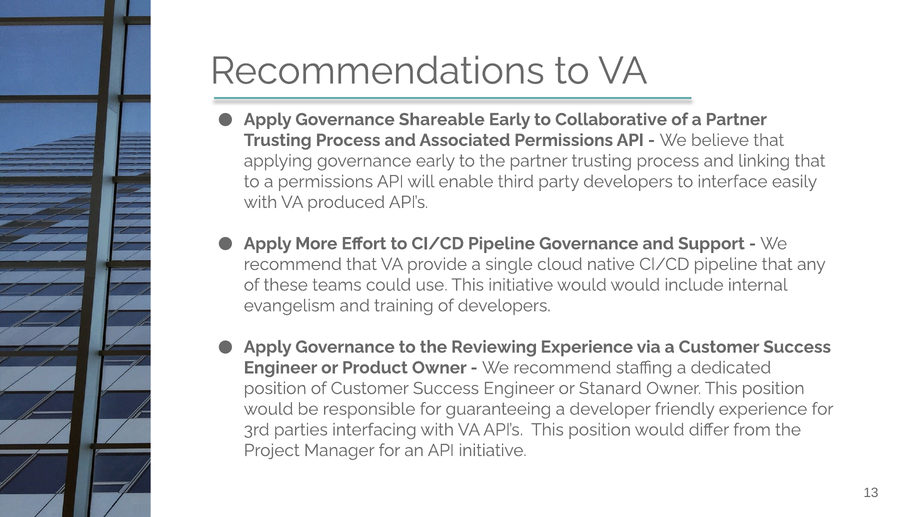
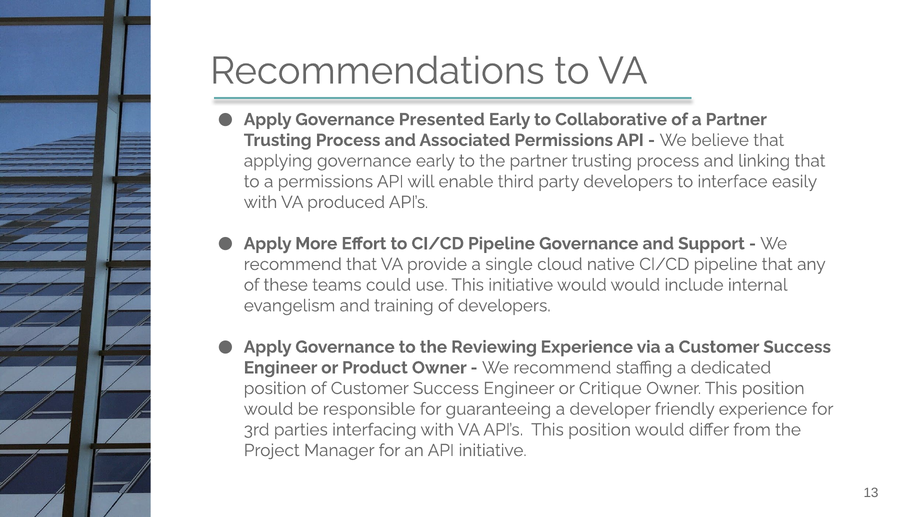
Shareable: Shareable -> Presented
Stanard: Stanard -> Critique
